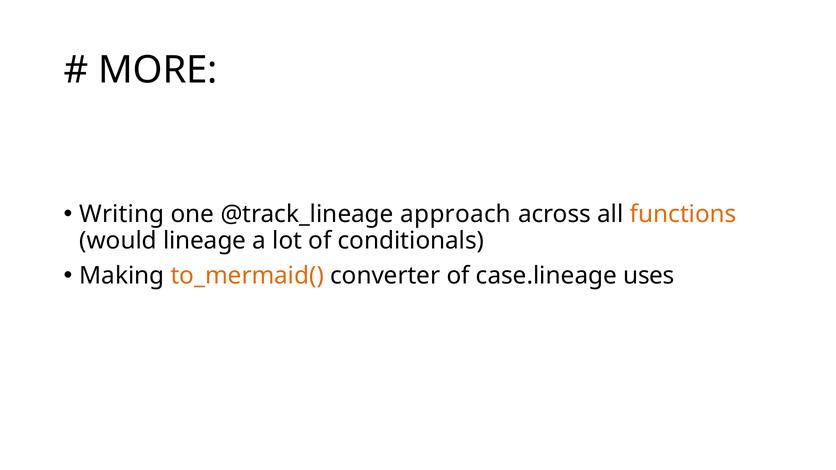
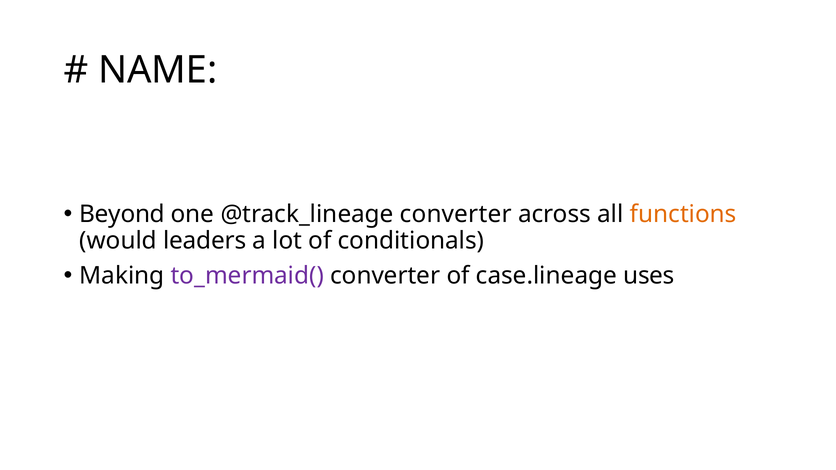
MORE: MORE -> NAME
Writing: Writing -> Beyond
@track_lineage approach: approach -> converter
lineage: lineage -> leaders
to_mermaid( colour: orange -> purple
